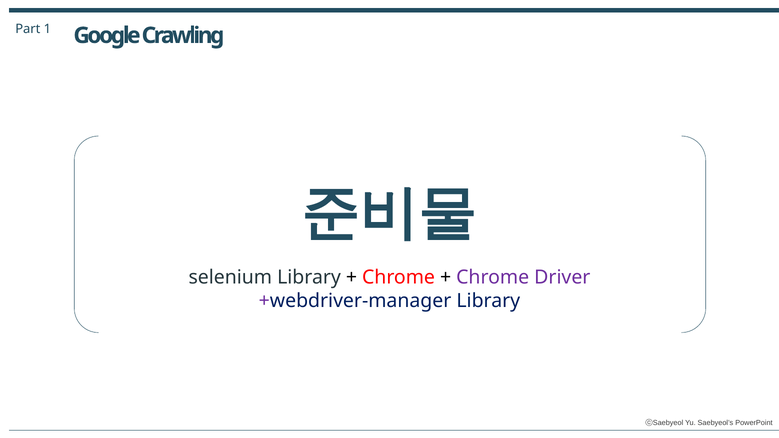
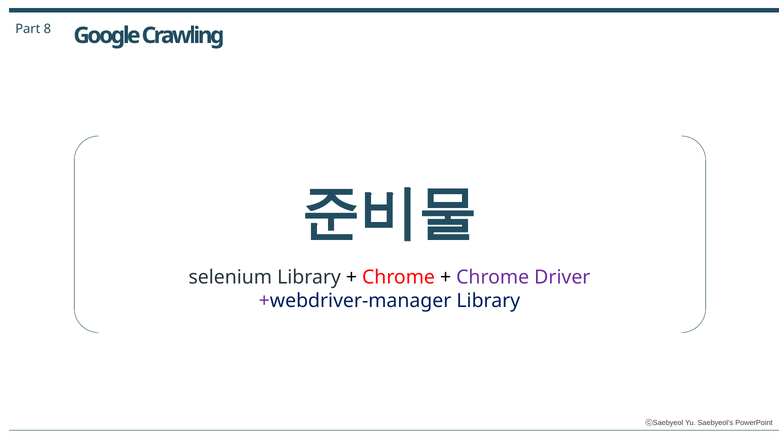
1: 1 -> 8
